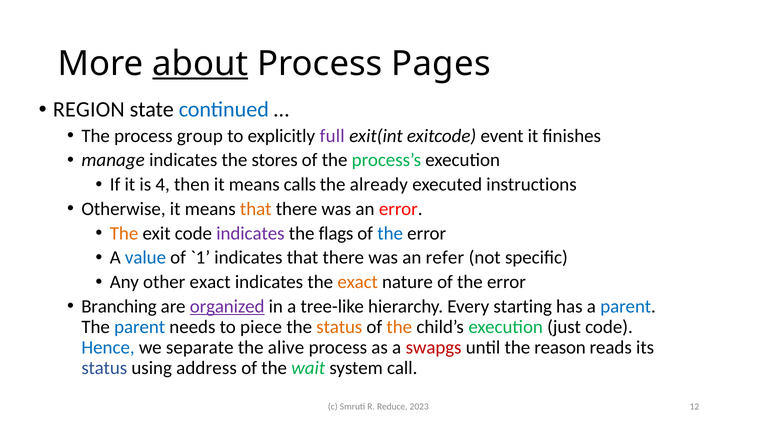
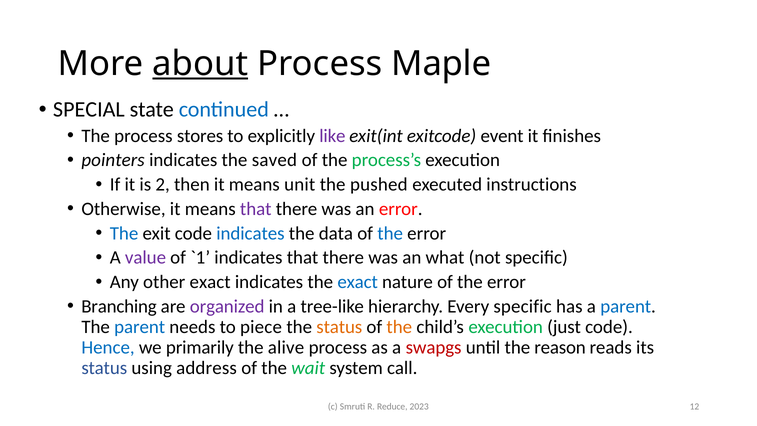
Pages: Pages -> Maple
REGION: REGION -> SPECIAL
group: group -> stores
full: full -> like
manage: manage -> pointers
stores: stores -> saved
4: 4 -> 2
calls: calls -> unit
already: already -> pushed
that at (256, 209) colour: orange -> purple
The at (124, 233) colour: orange -> blue
indicates at (250, 233) colour: purple -> blue
flags: flags -> data
value colour: blue -> purple
refer: refer -> what
exact at (358, 282) colour: orange -> blue
organized underline: present -> none
Every starting: starting -> specific
separate: separate -> primarily
